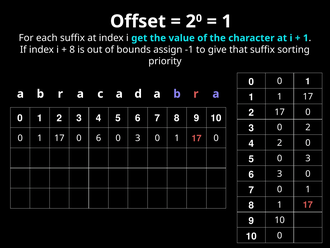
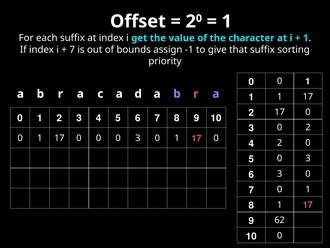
8 at (72, 50): 8 -> 7
17 0 6: 6 -> 0
10 at (280, 220): 10 -> 62
